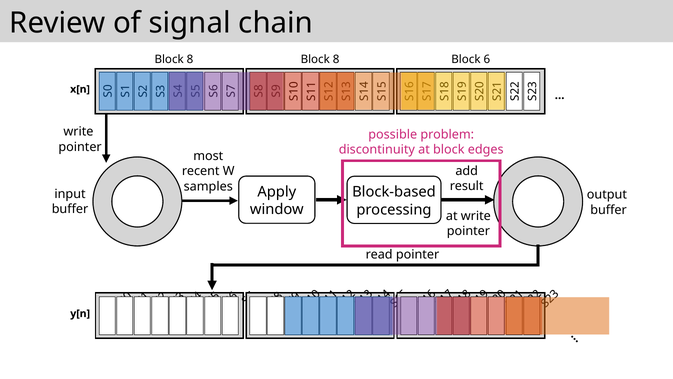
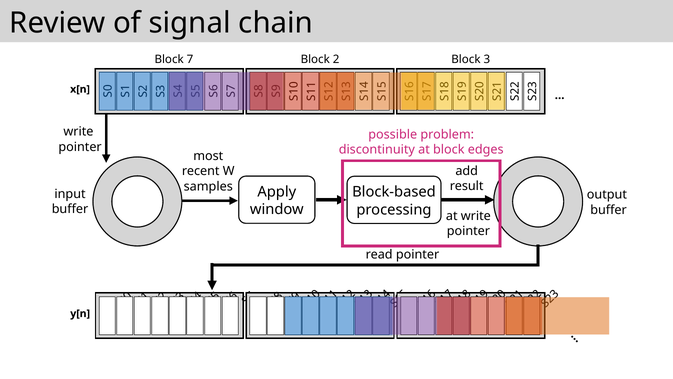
8 at (190, 59): 8 -> 7
8 at (336, 59): 8 -> 2
Block 6: 6 -> 3
